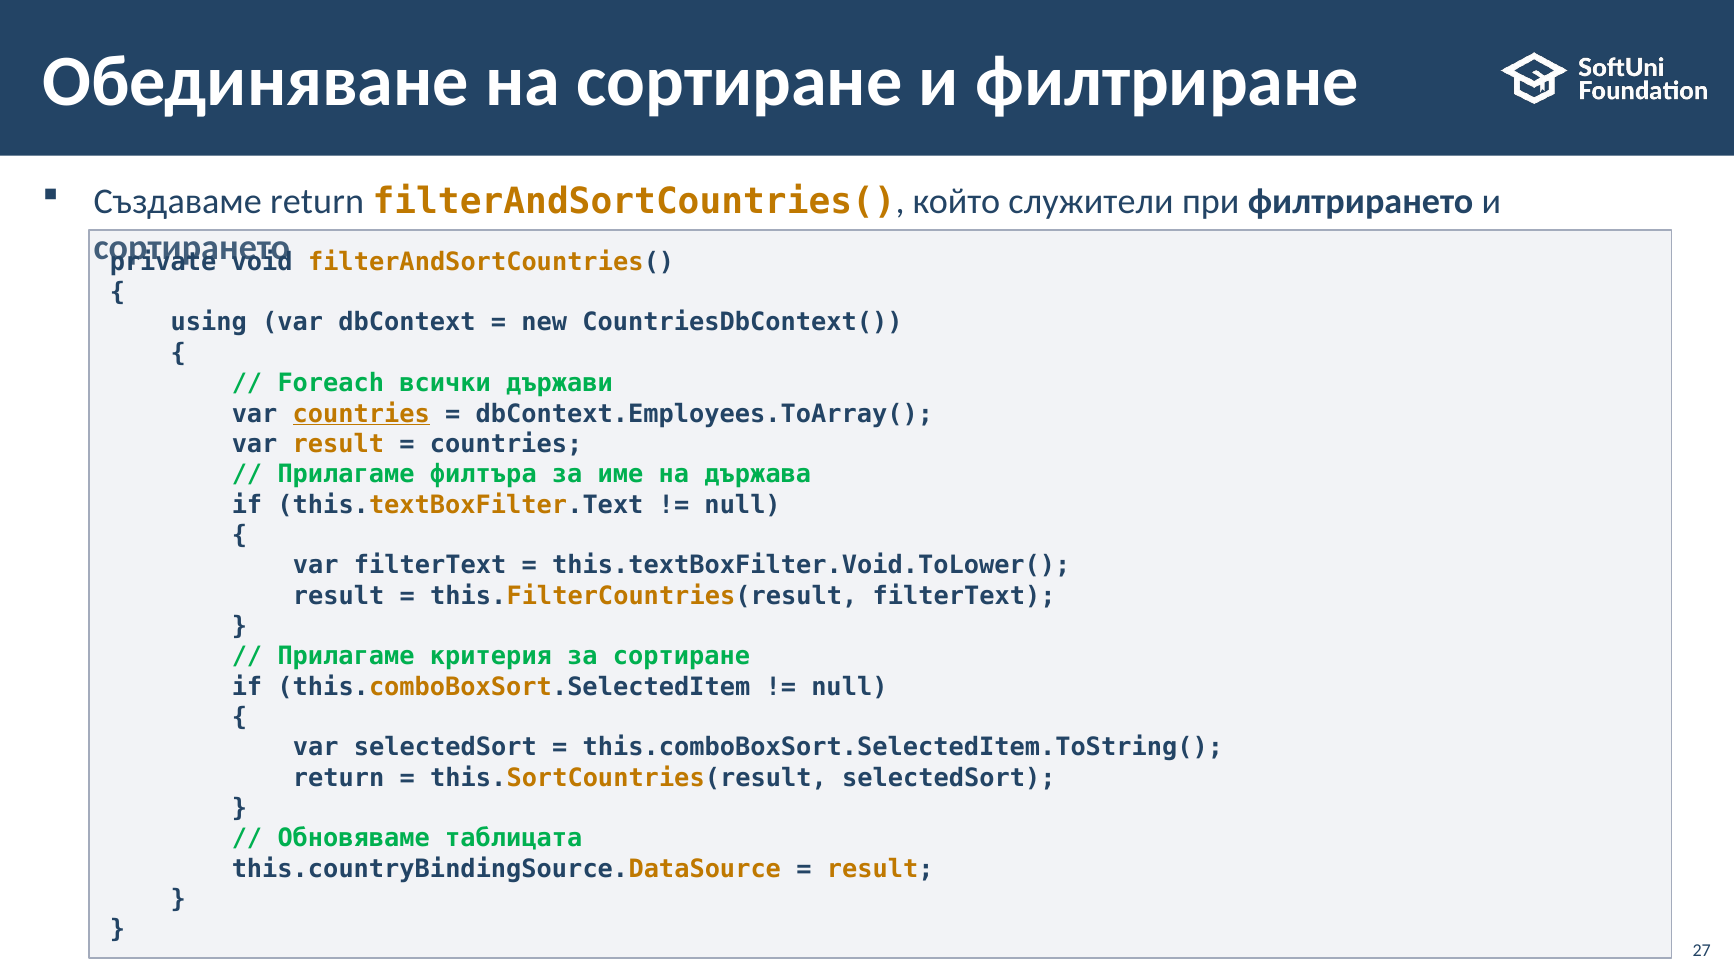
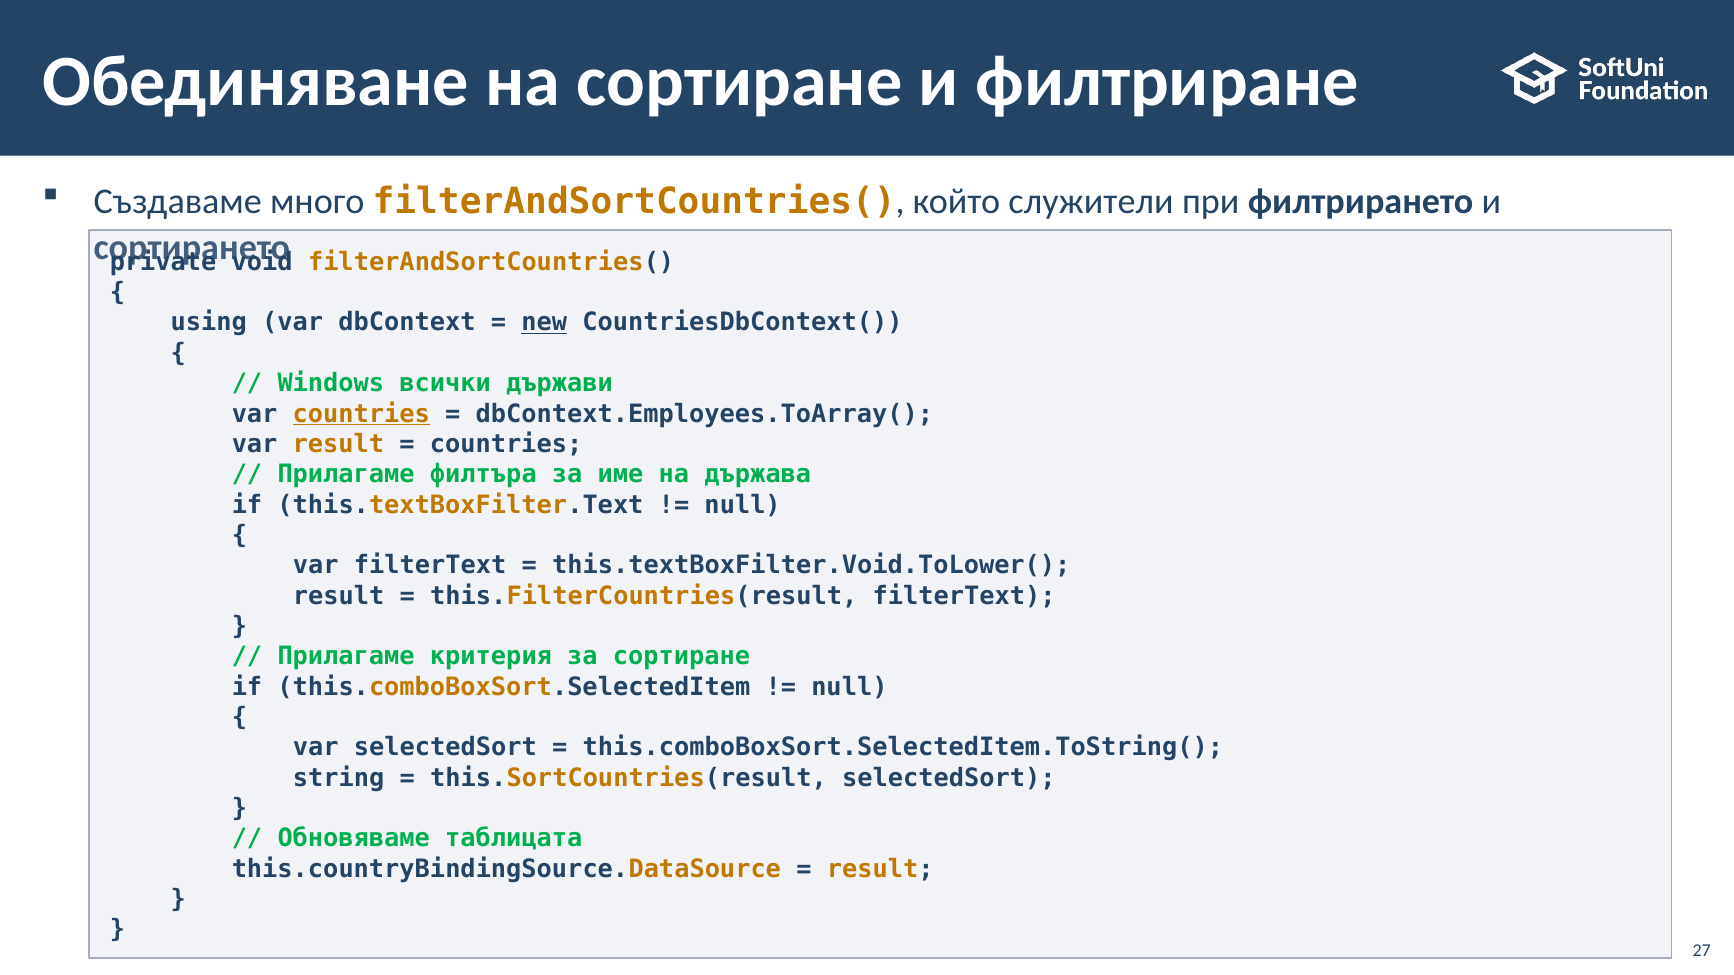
Създаваме return: return -> много
new underline: none -> present
Foreach: Foreach -> Windows
return at (339, 778): return -> string
